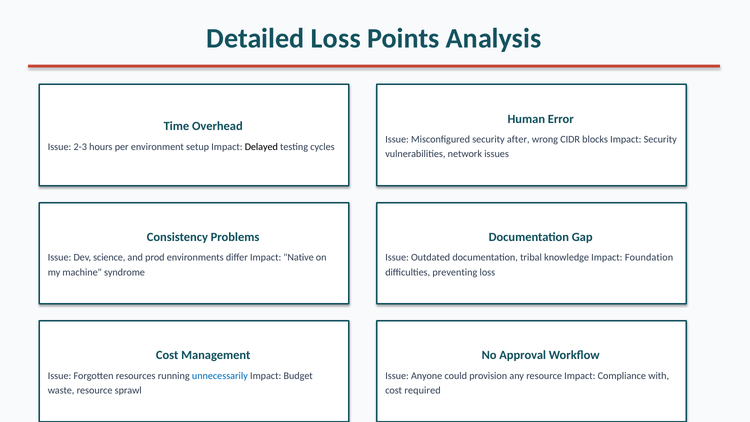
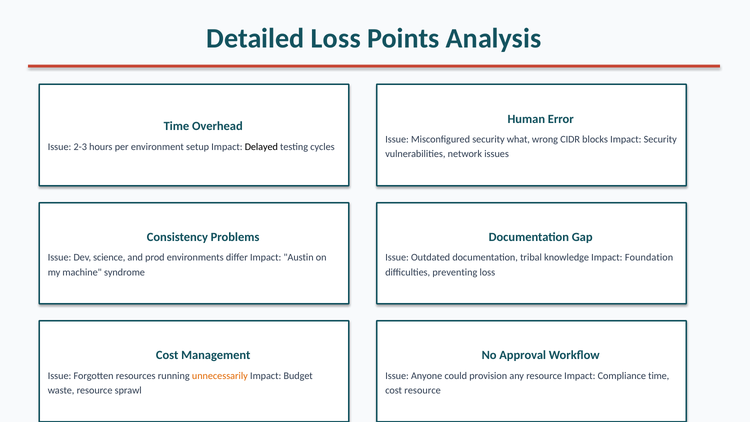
after: after -> what
Native: Native -> Austin
unnecessarily colour: blue -> orange
with: with -> time
cost required: required -> resource
